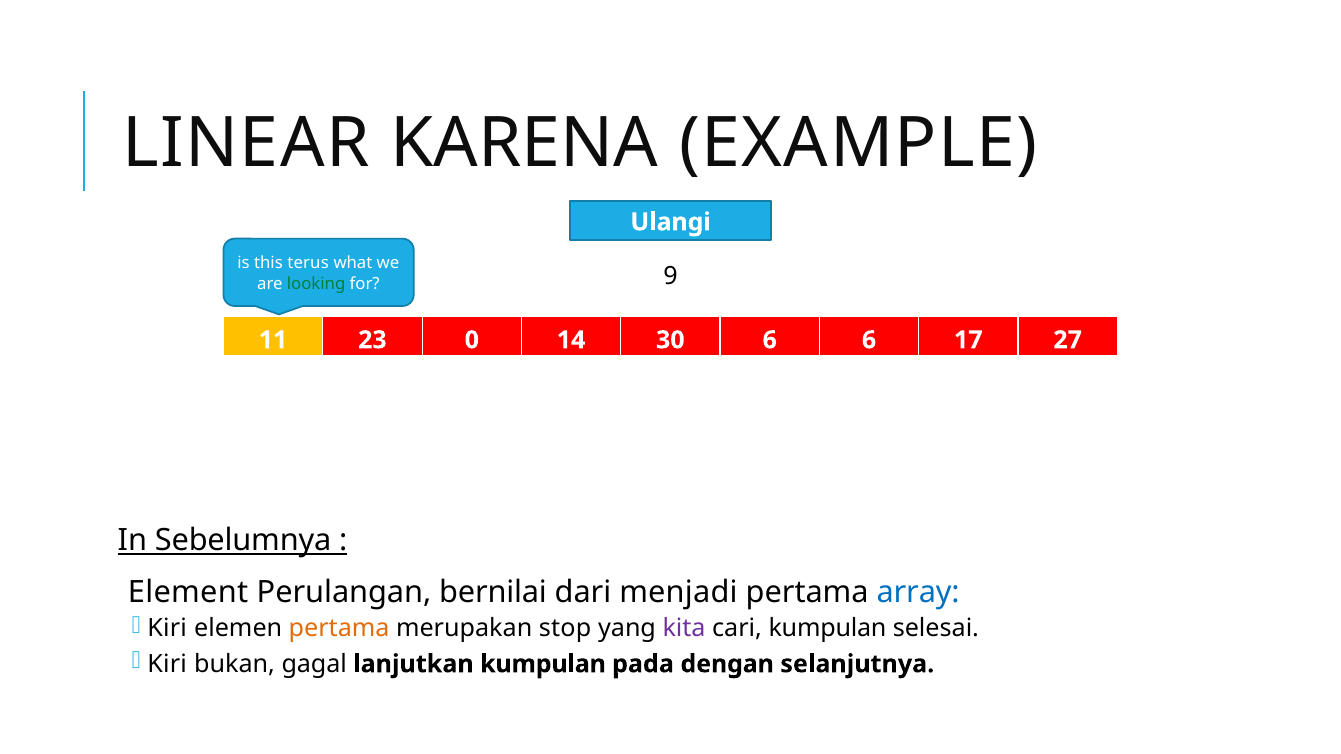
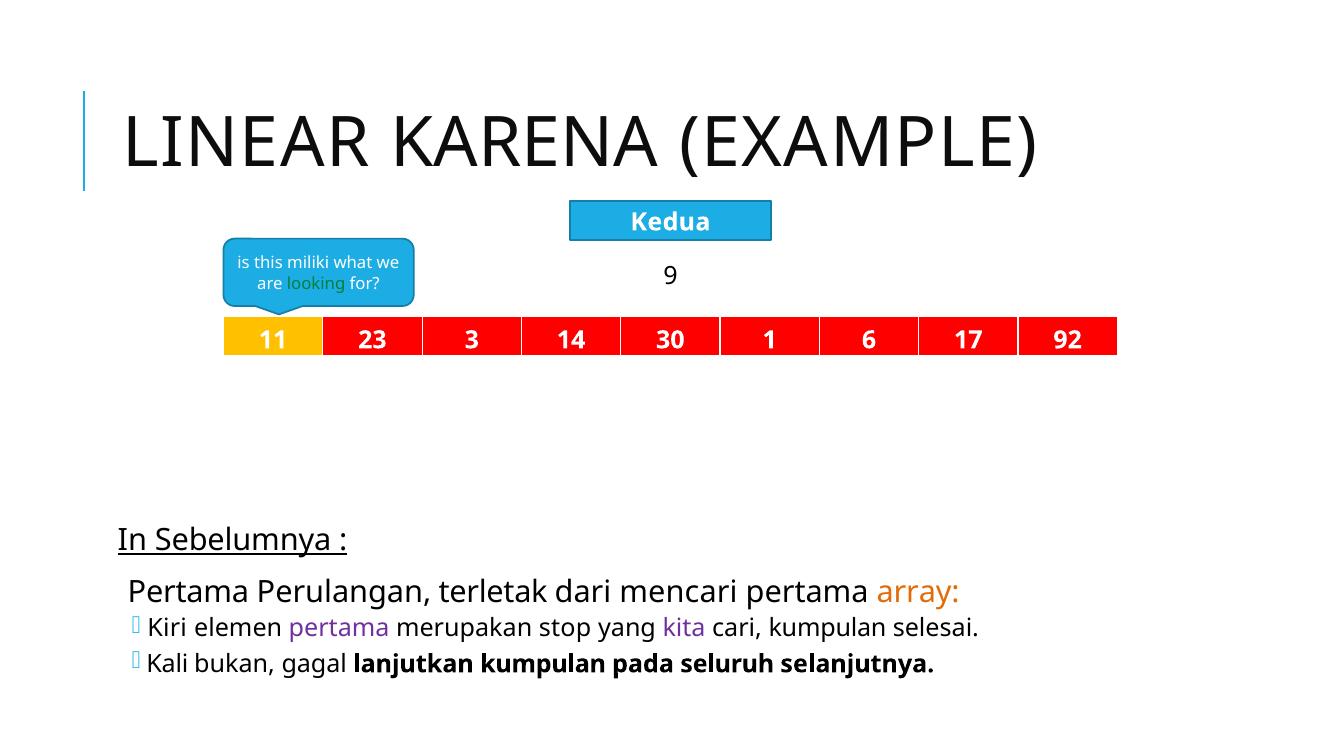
Ulangi: Ulangi -> Kedua
terus: terus -> miliki
0: 0 -> 3
30 6: 6 -> 1
27: 27 -> 92
Element at (188, 593): Element -> Pertama
bernilai: bernilai -> terletak
menjadi: menjadi -> mencari
array colour: blue -> orange
pertama at (339, 629) colour: orange -> purple
Kiri at (167, 664): Kiri -> Kali
dengan: dengan -> seluruh
